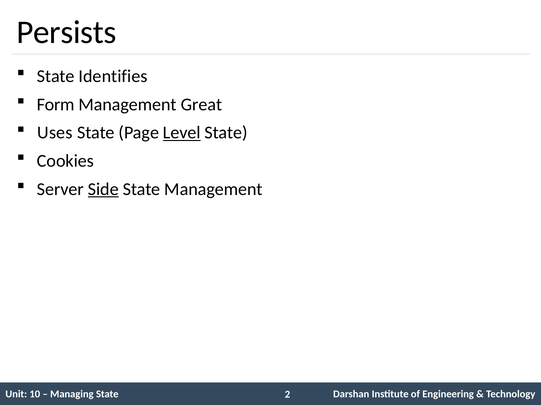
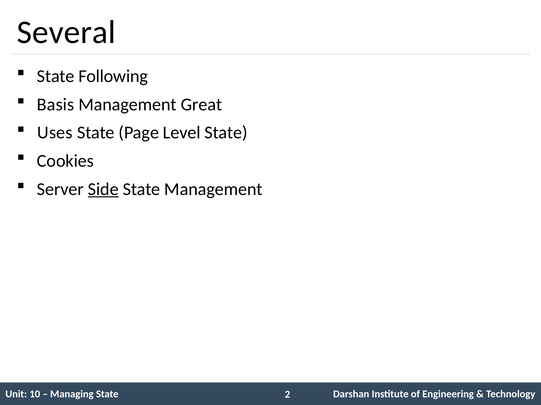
Persists: Persists -> Several
Identifies: Identifies -> Following
Form: Form -> Basis
Level underline: present -> none
